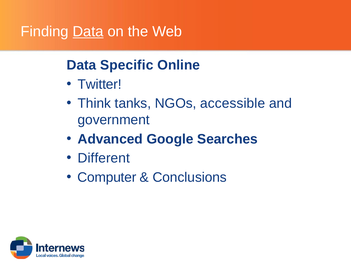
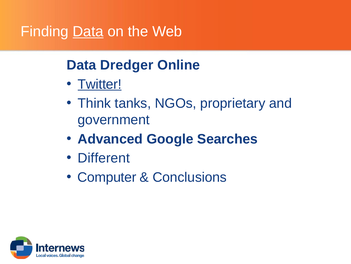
Specific: Specific -> Dredger
Twitter underline: none -> present
accessible: accessible -> proprietary
